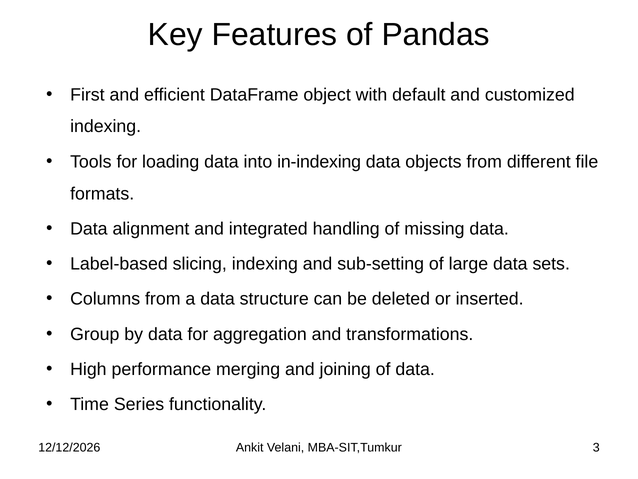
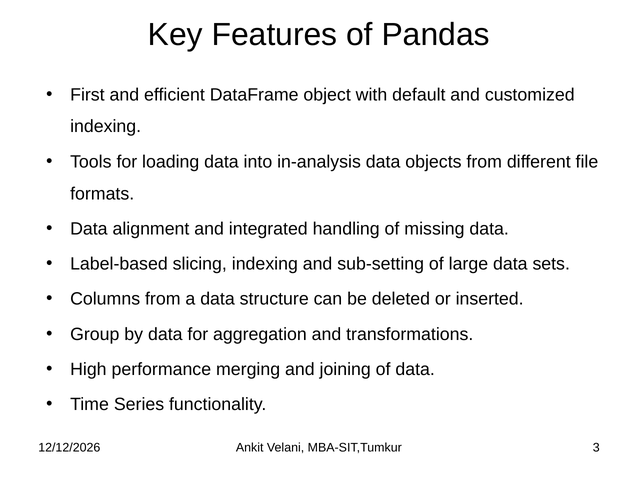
in-indexing: in-indexing -> in-analysis
